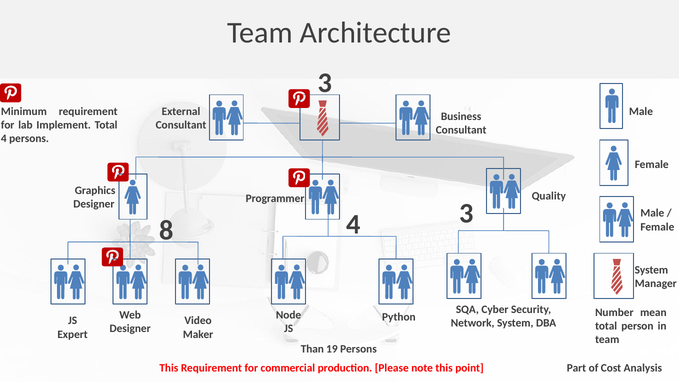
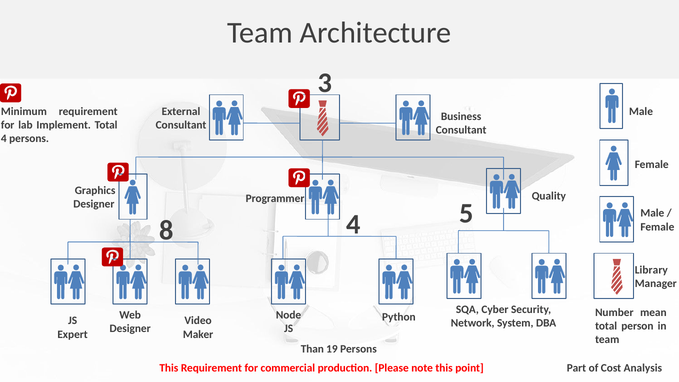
4 3: 3 -> 5
System at (651, 270): System -> Library
